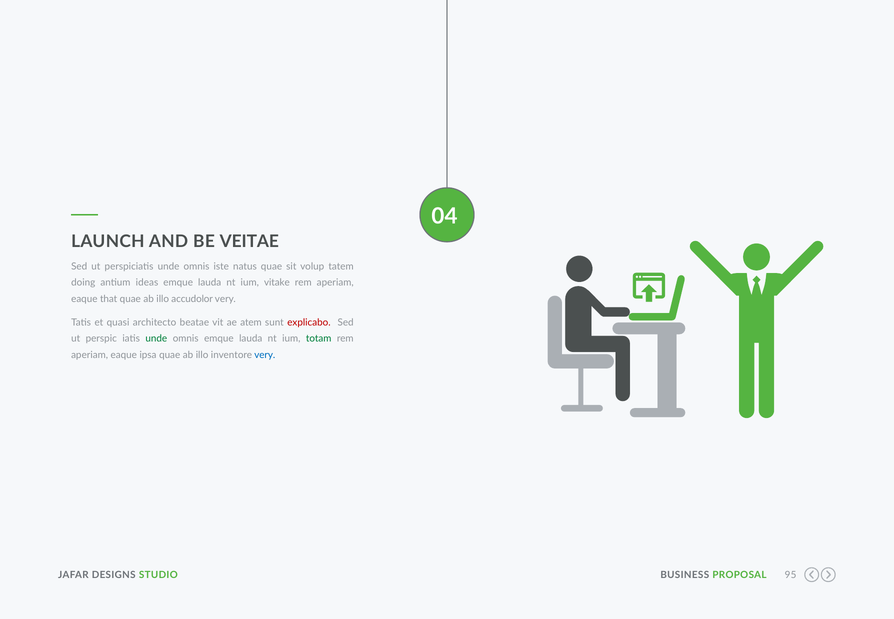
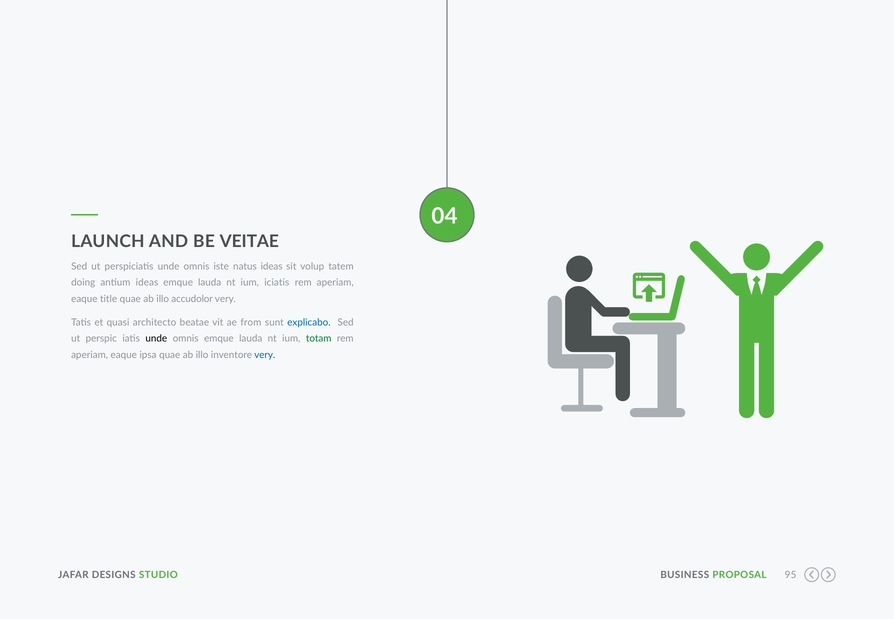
natus quae: quae -> ideas
vitake: vitake -> iciatis
that: that -> title
atem: atem -> from
explicabo colour: red -> blue
unde at (156, 339) colour: green -> black
